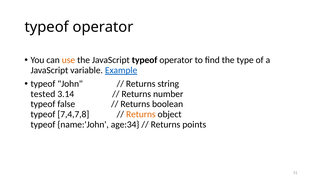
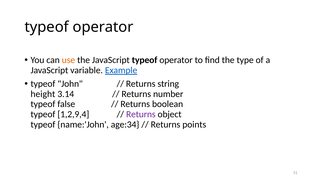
tested: tested -> height
7,4,7,8: 7,4,7,8 -> 1,2,9,4
Returns at (141, 114) colour: orange -> purple
